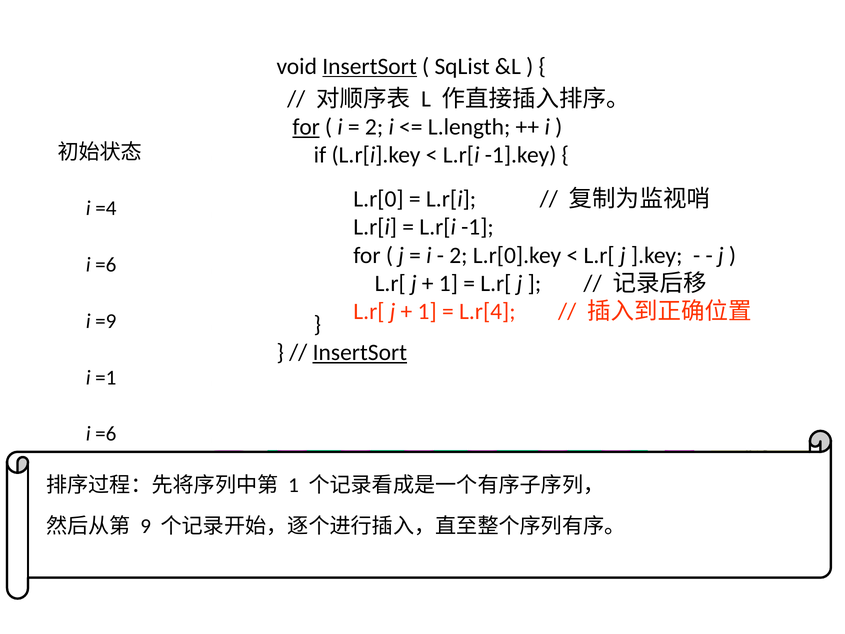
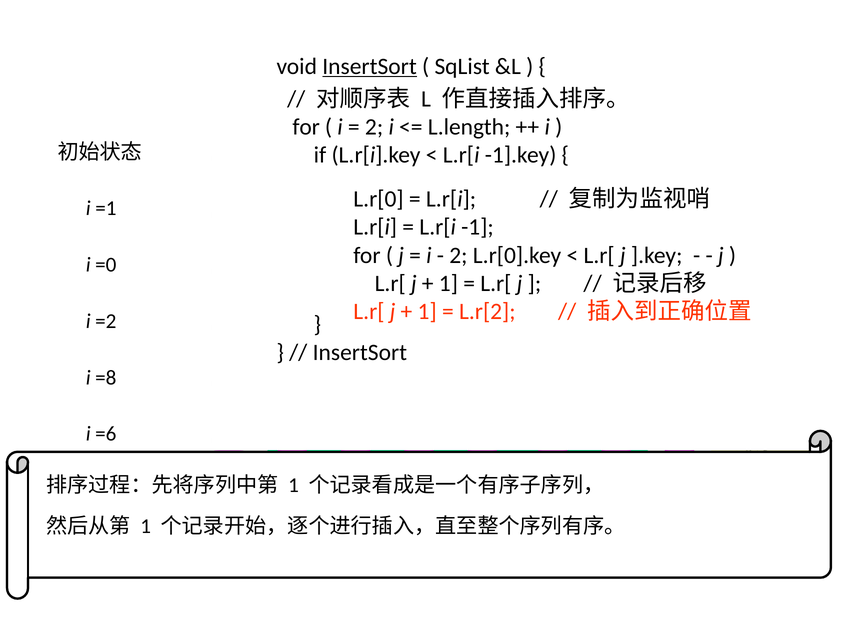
for at (306, 127) underline: present -> none
=4: =4 -> =1
=6 at (106, 265): =6 -> =0
L.r[4: L.r[4 -> L.r[2
=9: =9 -> =2
InsertSort at (360, 352) underline: present -> none
=1 at (106, 377): =1 -> =8
9 at (146, 526): 9 -> 1
